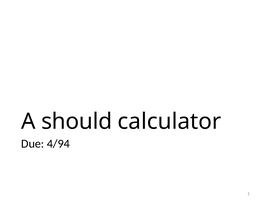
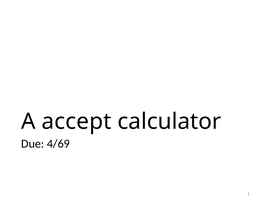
should: should -> accept
4/94: 4/94 -> 4/69
